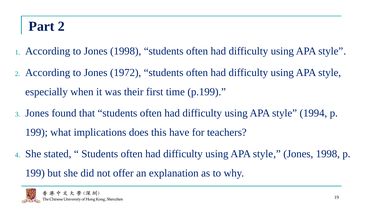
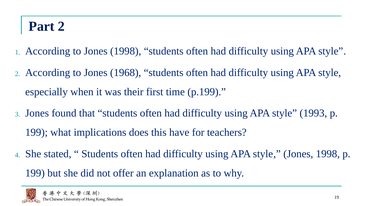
1972: 1972 -> 1968
1994: 1994 -> 1993
